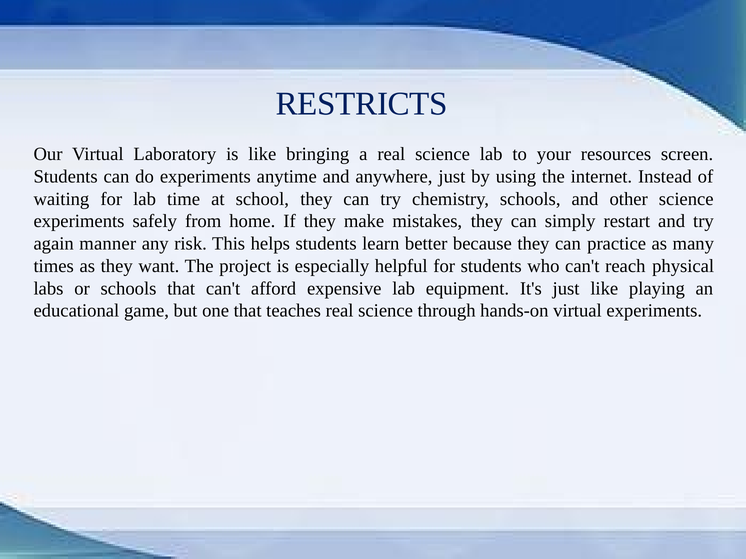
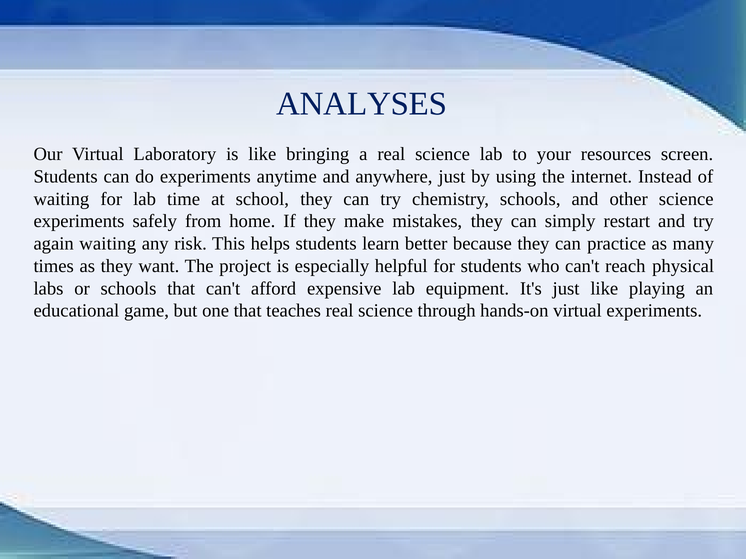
RESTRICTS: RESTRICTS -> ANALYSES
again manner: manner -> waiting
